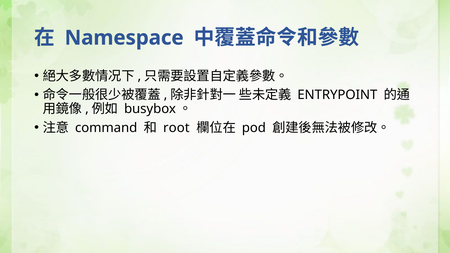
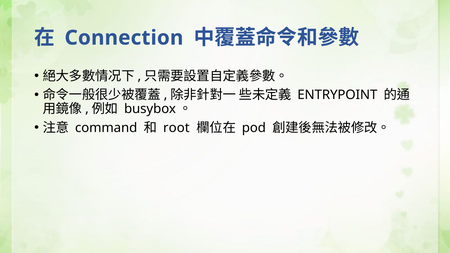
Namespace: Namespace -> Connection
